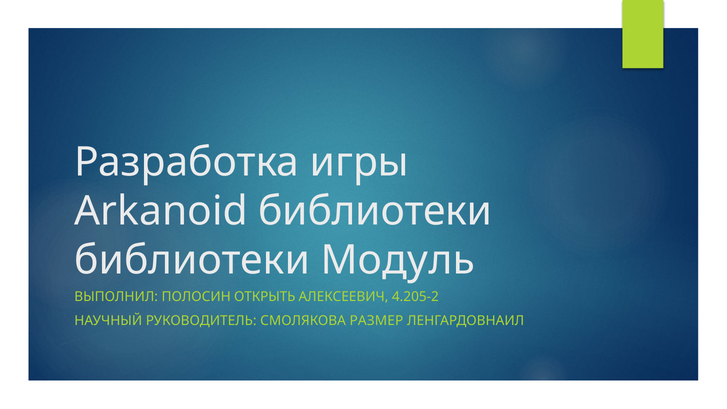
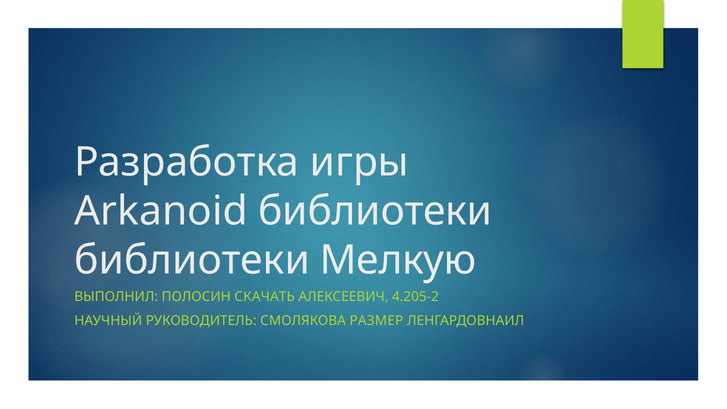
Модуль: Модуль -> Мелкую
ОТКРЫТЬ: ОТКРЫТЬ -> СКАЧАТЬ
